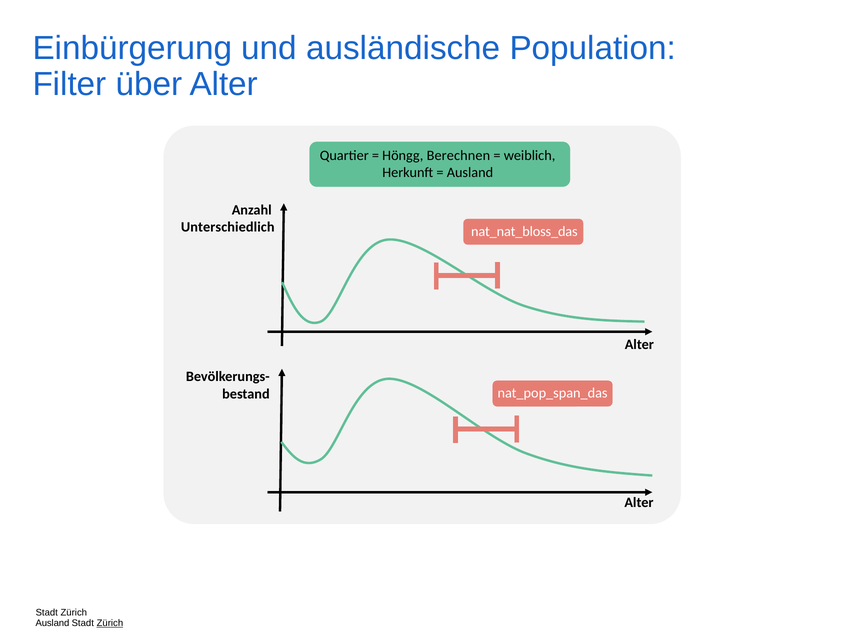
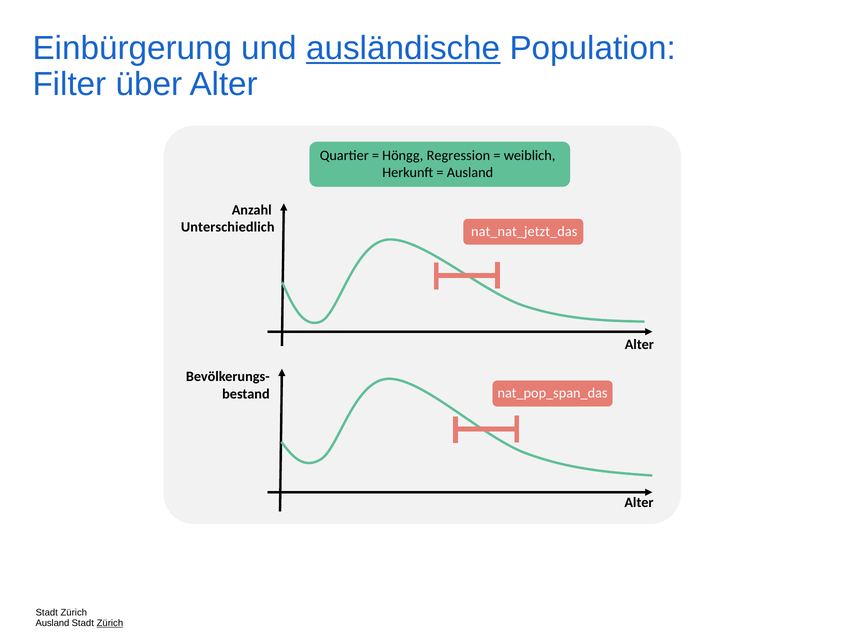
ausländische underline: none -> present
Berechnen: Berechnen -> Regression
nat_nat_bloss_das: nat_nat_bloss_das -> nat_nat_jetzt_das
